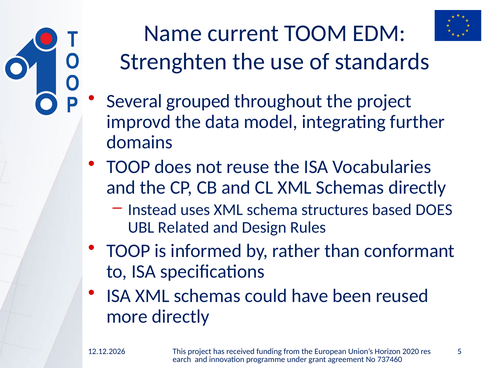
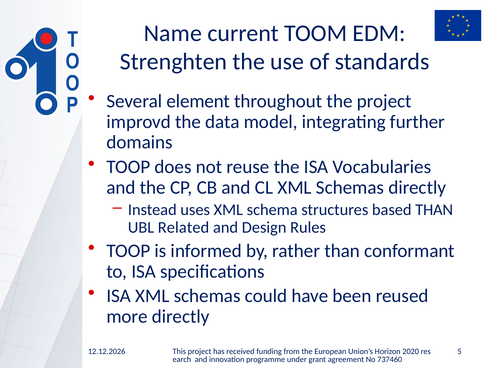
grouped: grouped -> element
based DOES: DOES -> THAN
